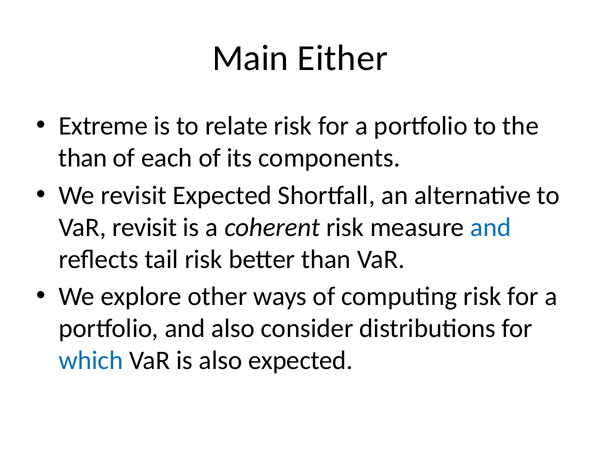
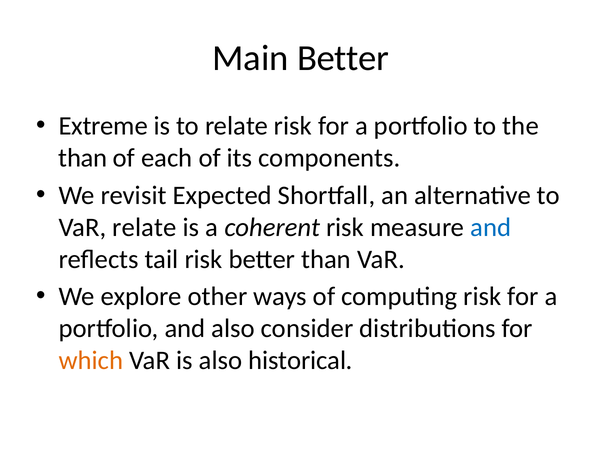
Main Either: Either -> Better
VaR revisit: revisit -> relate
which colour: blue -> orange
also expected: expected -> historical
